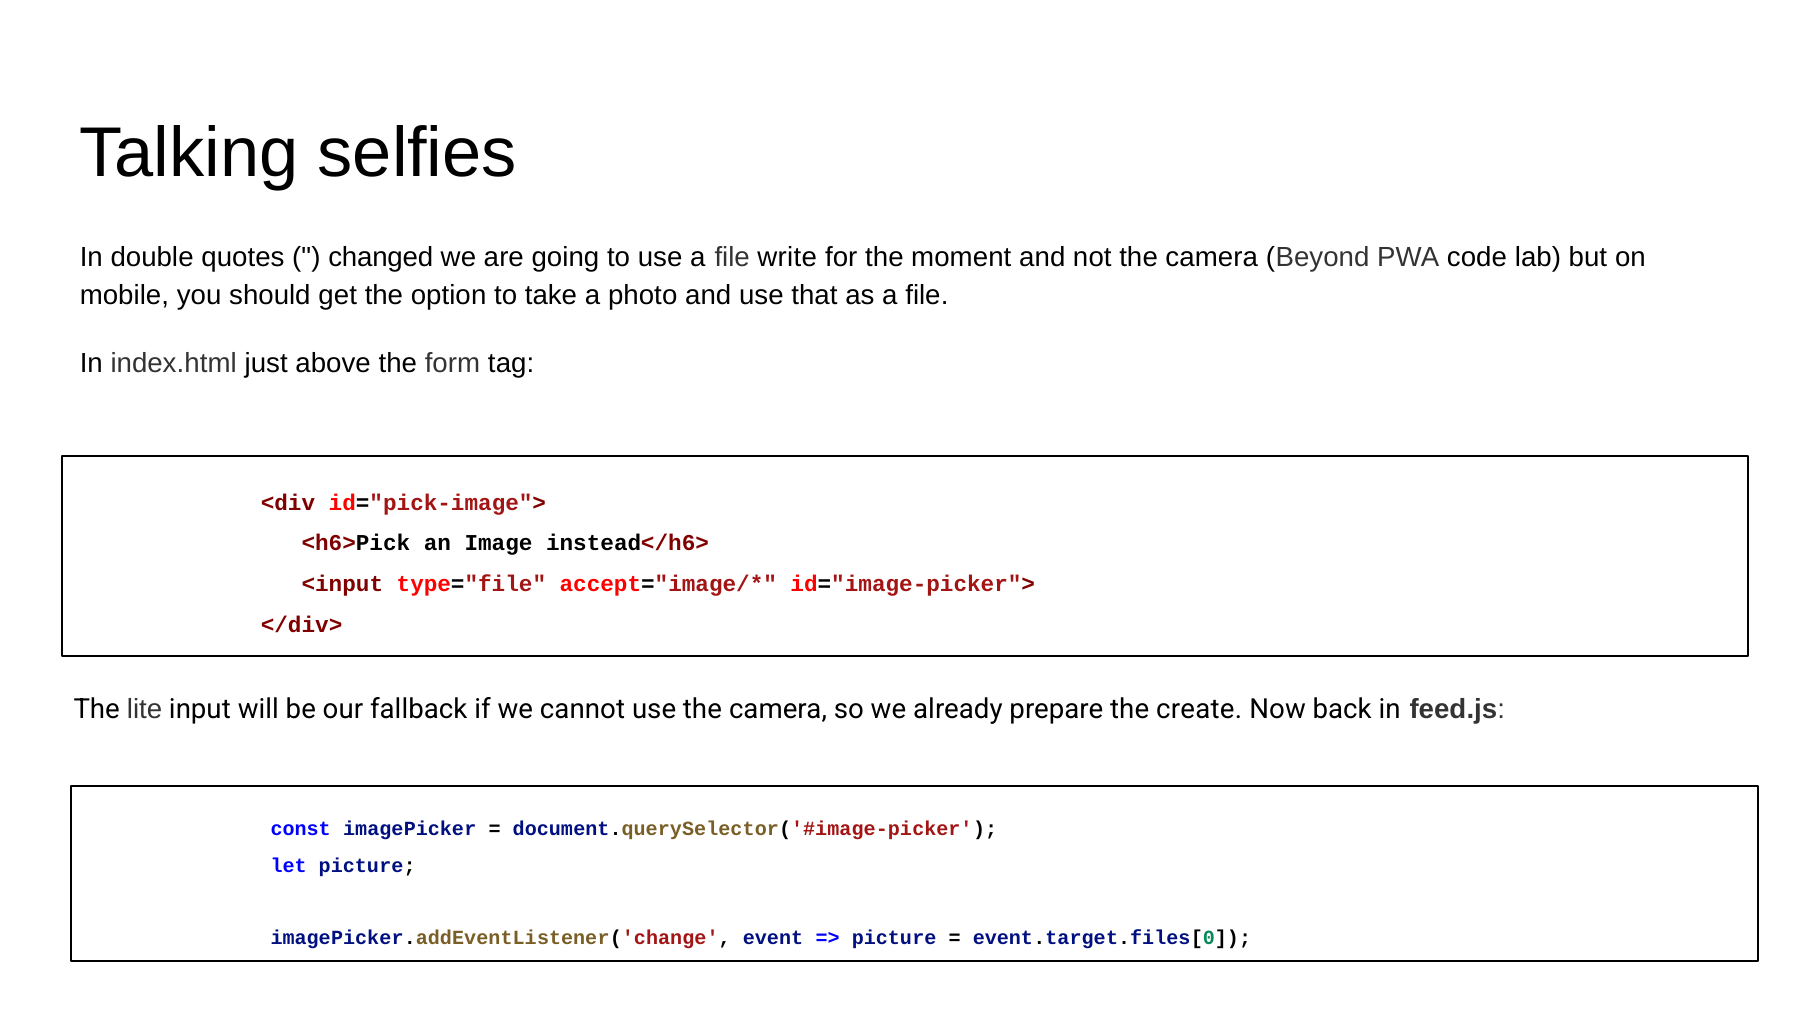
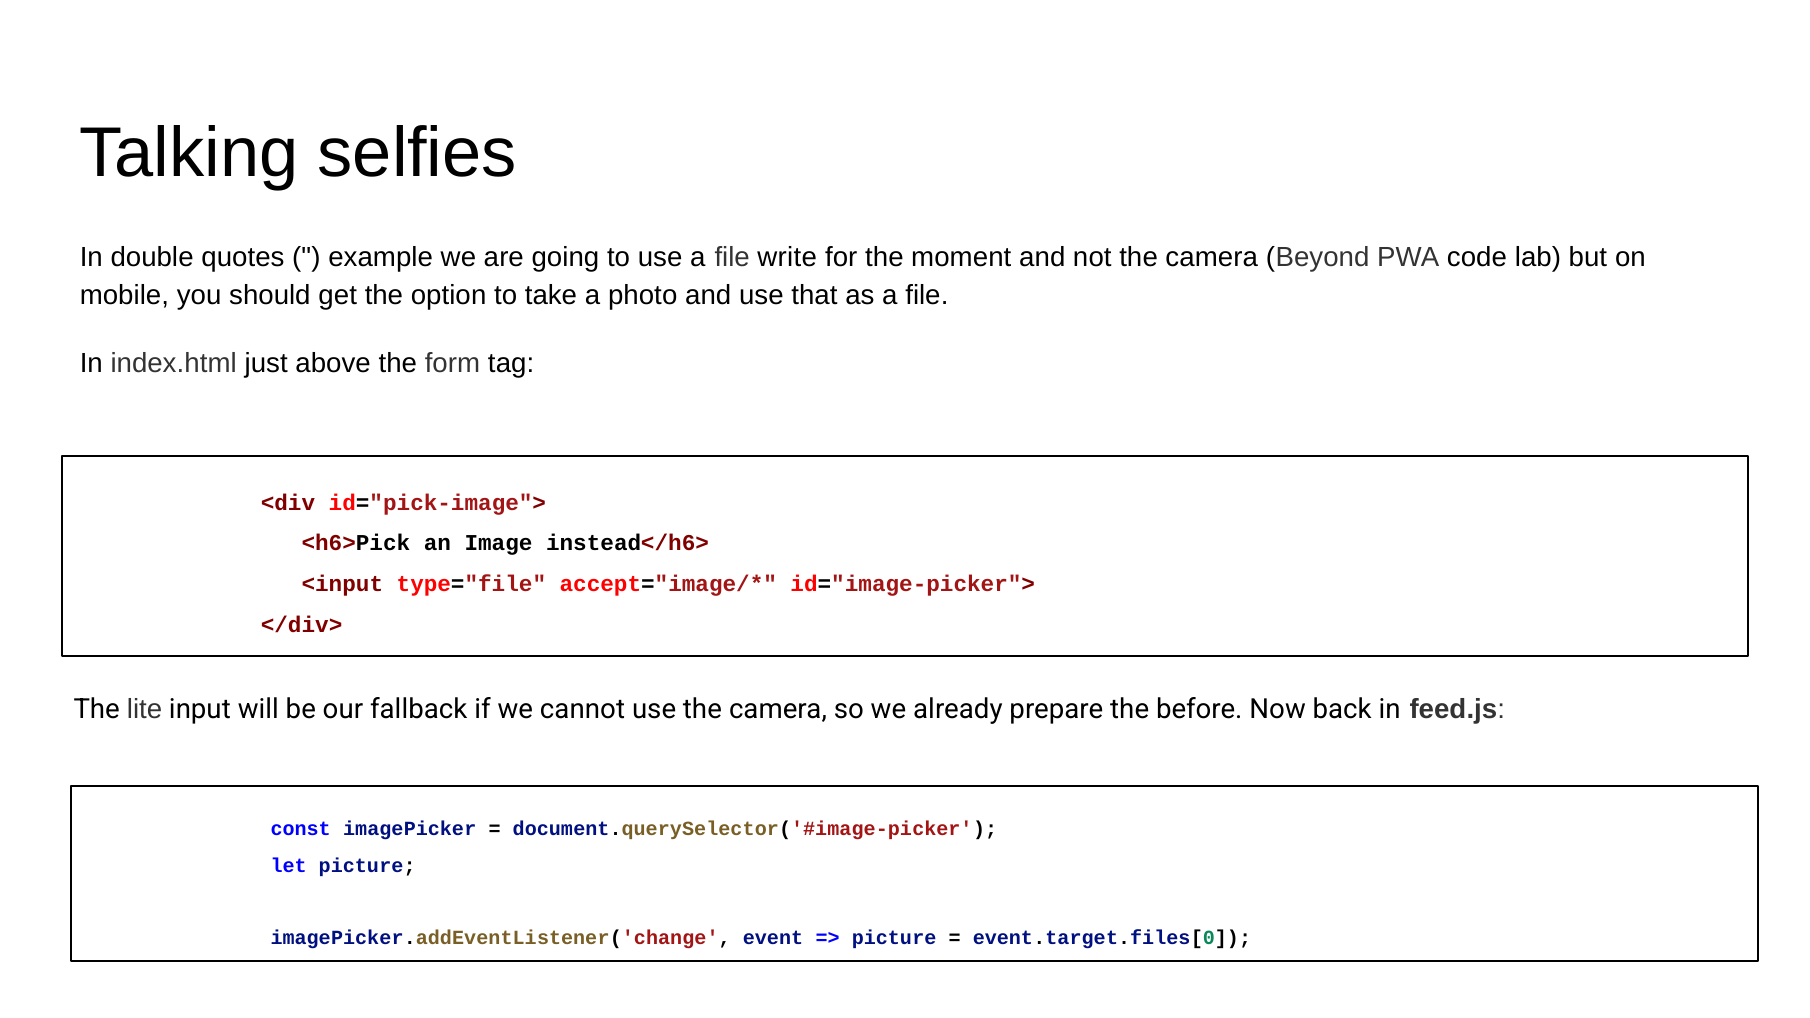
changed: changed -> example
create: create -> before
